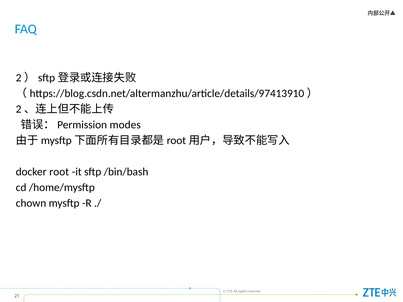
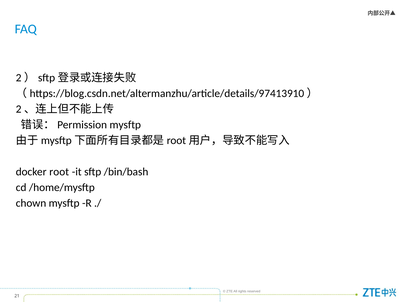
modes at (125, 125): modes -> mysftp
